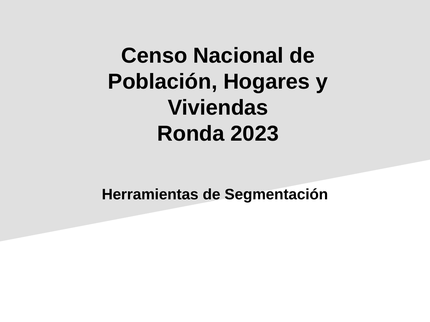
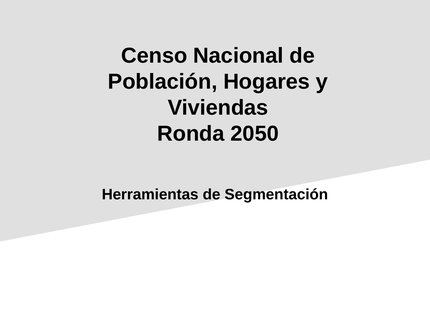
2023: 2023 -> 2050
